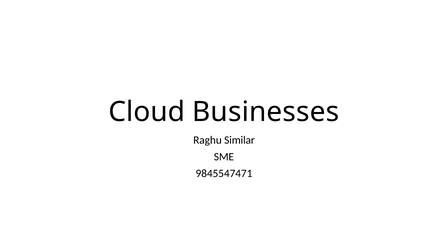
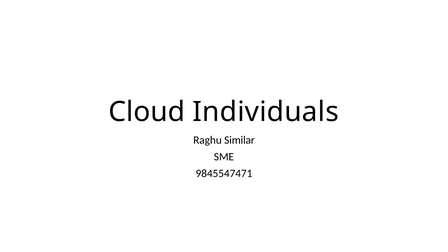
Businesses: Businesses -> Individuals
